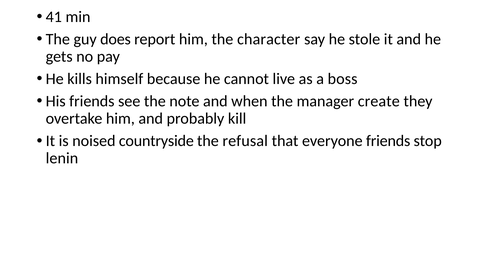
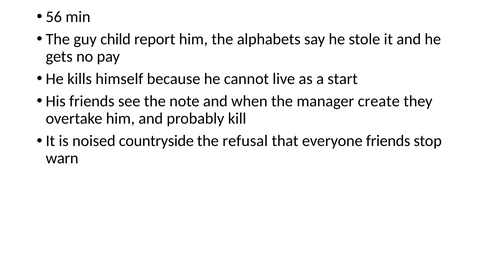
41: 41 -> 56
does: does -> child
character: character -> alphabets
boss: boss -> start
lenin: lenin -> warn
